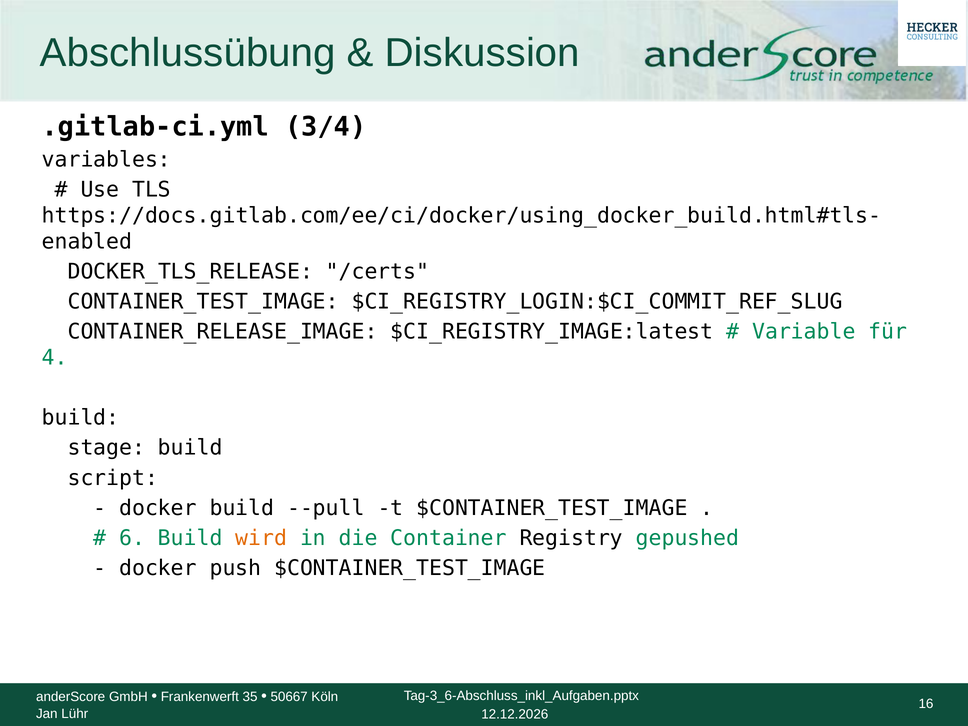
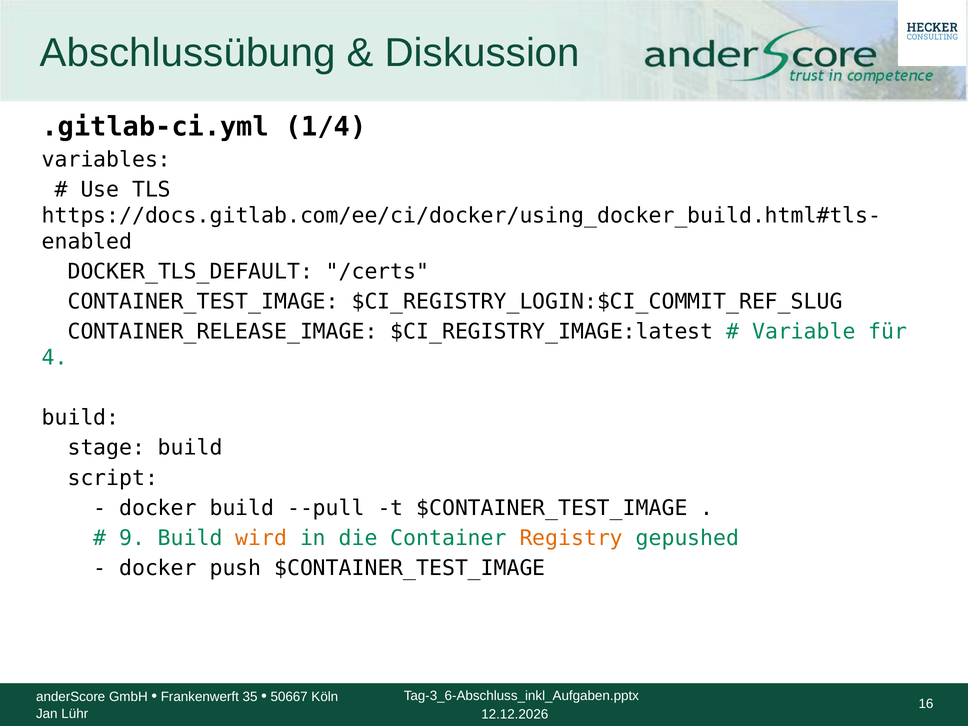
3/4: 3/4 -> 1/4
DOCKER_TLS_RELEASE: DOCKER_TLS_RELEASE -> DOCKER_TLS_DEFAULT
6: 6 -> 9
Registry colour: black -> orange
